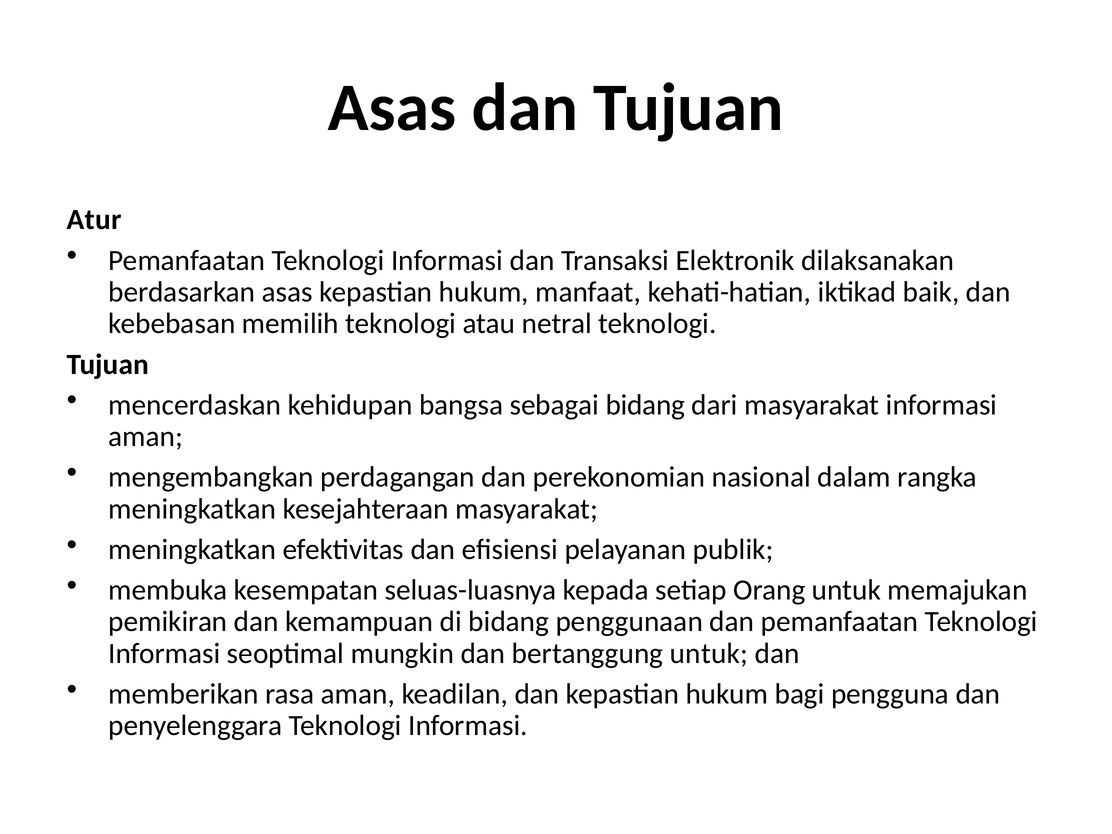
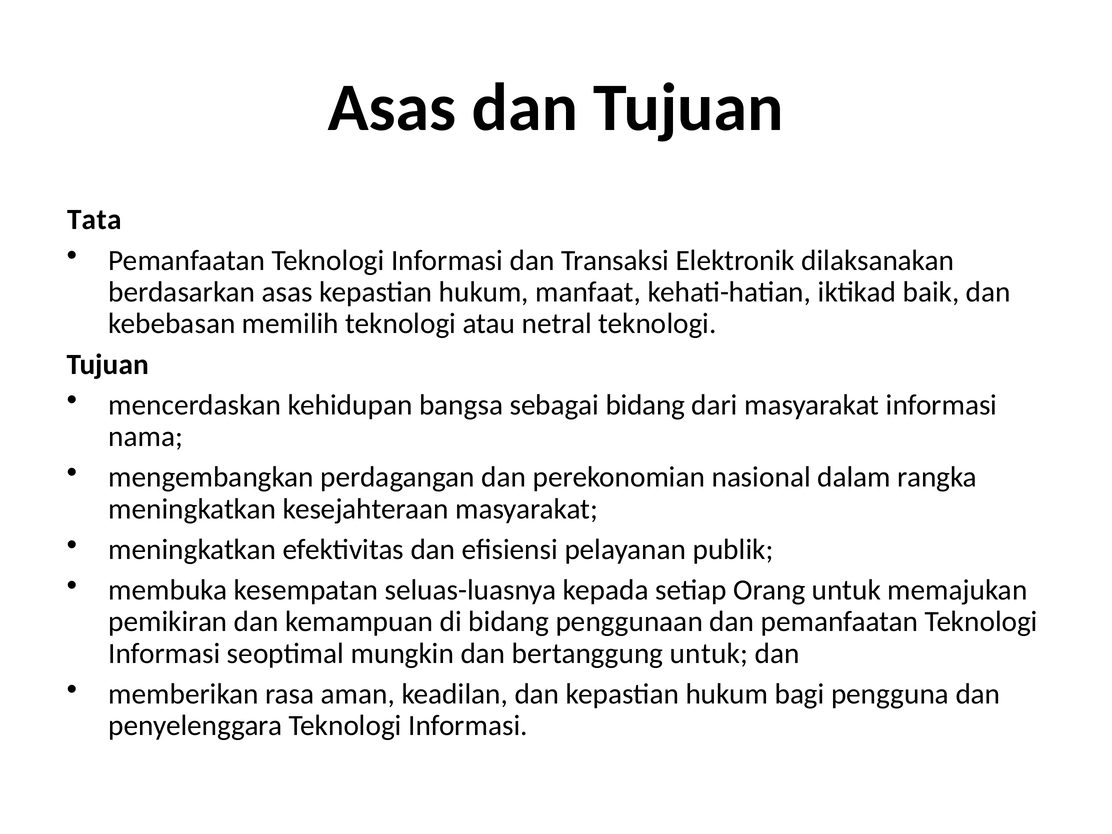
Atur: Atur -> Tata
aman at (146, 437): aman -> nama
